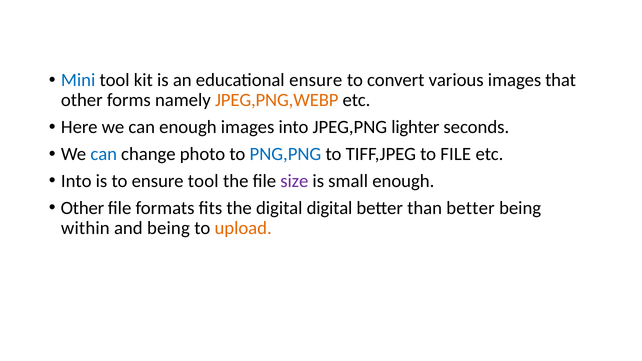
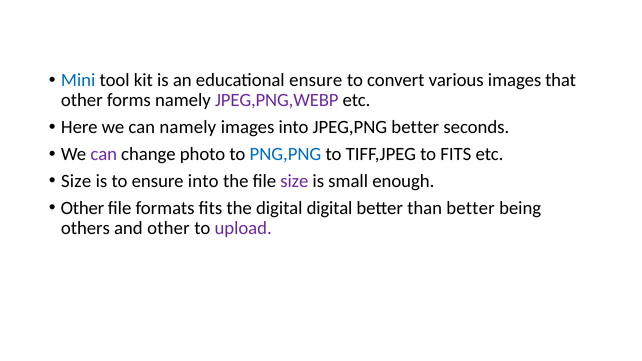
JPEG,PNG,WEBP colour: orange -> purple
can enough: enough -> namely
JPEG,PNG lighter: lighter -> better
can at (104, 154) colour: blue -> purple
to FILE: FILE -> FITS
Into at (76, 181): Into -> Size
ensure tool: tool -> into
within: within -> others
and being: being -> other
upload colour: orange -> purple
